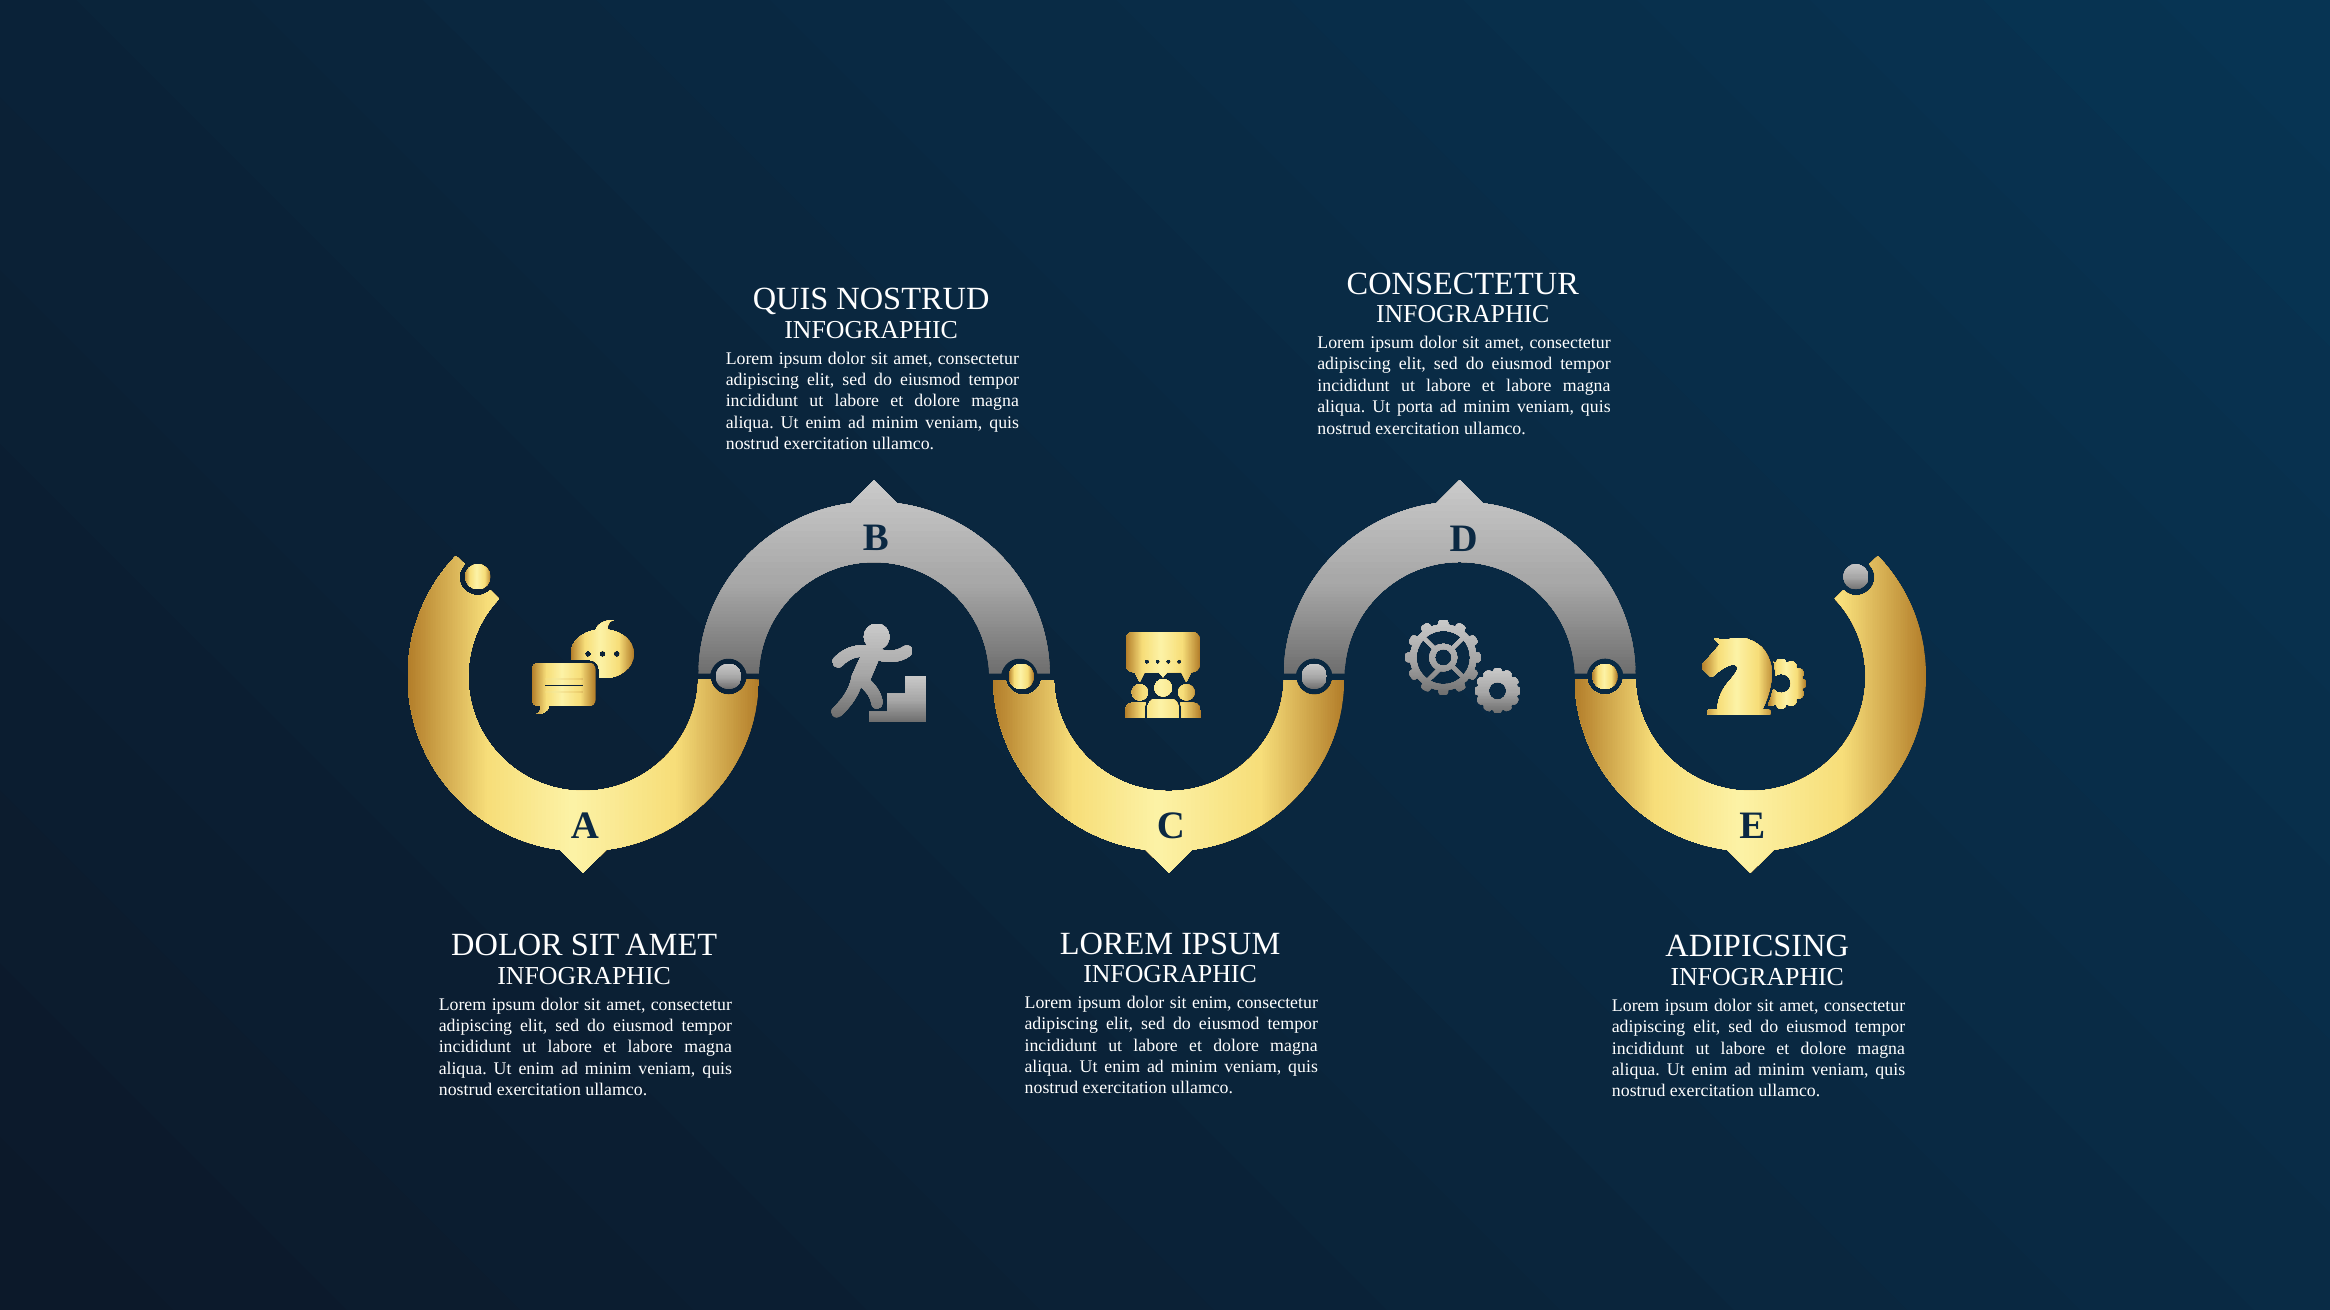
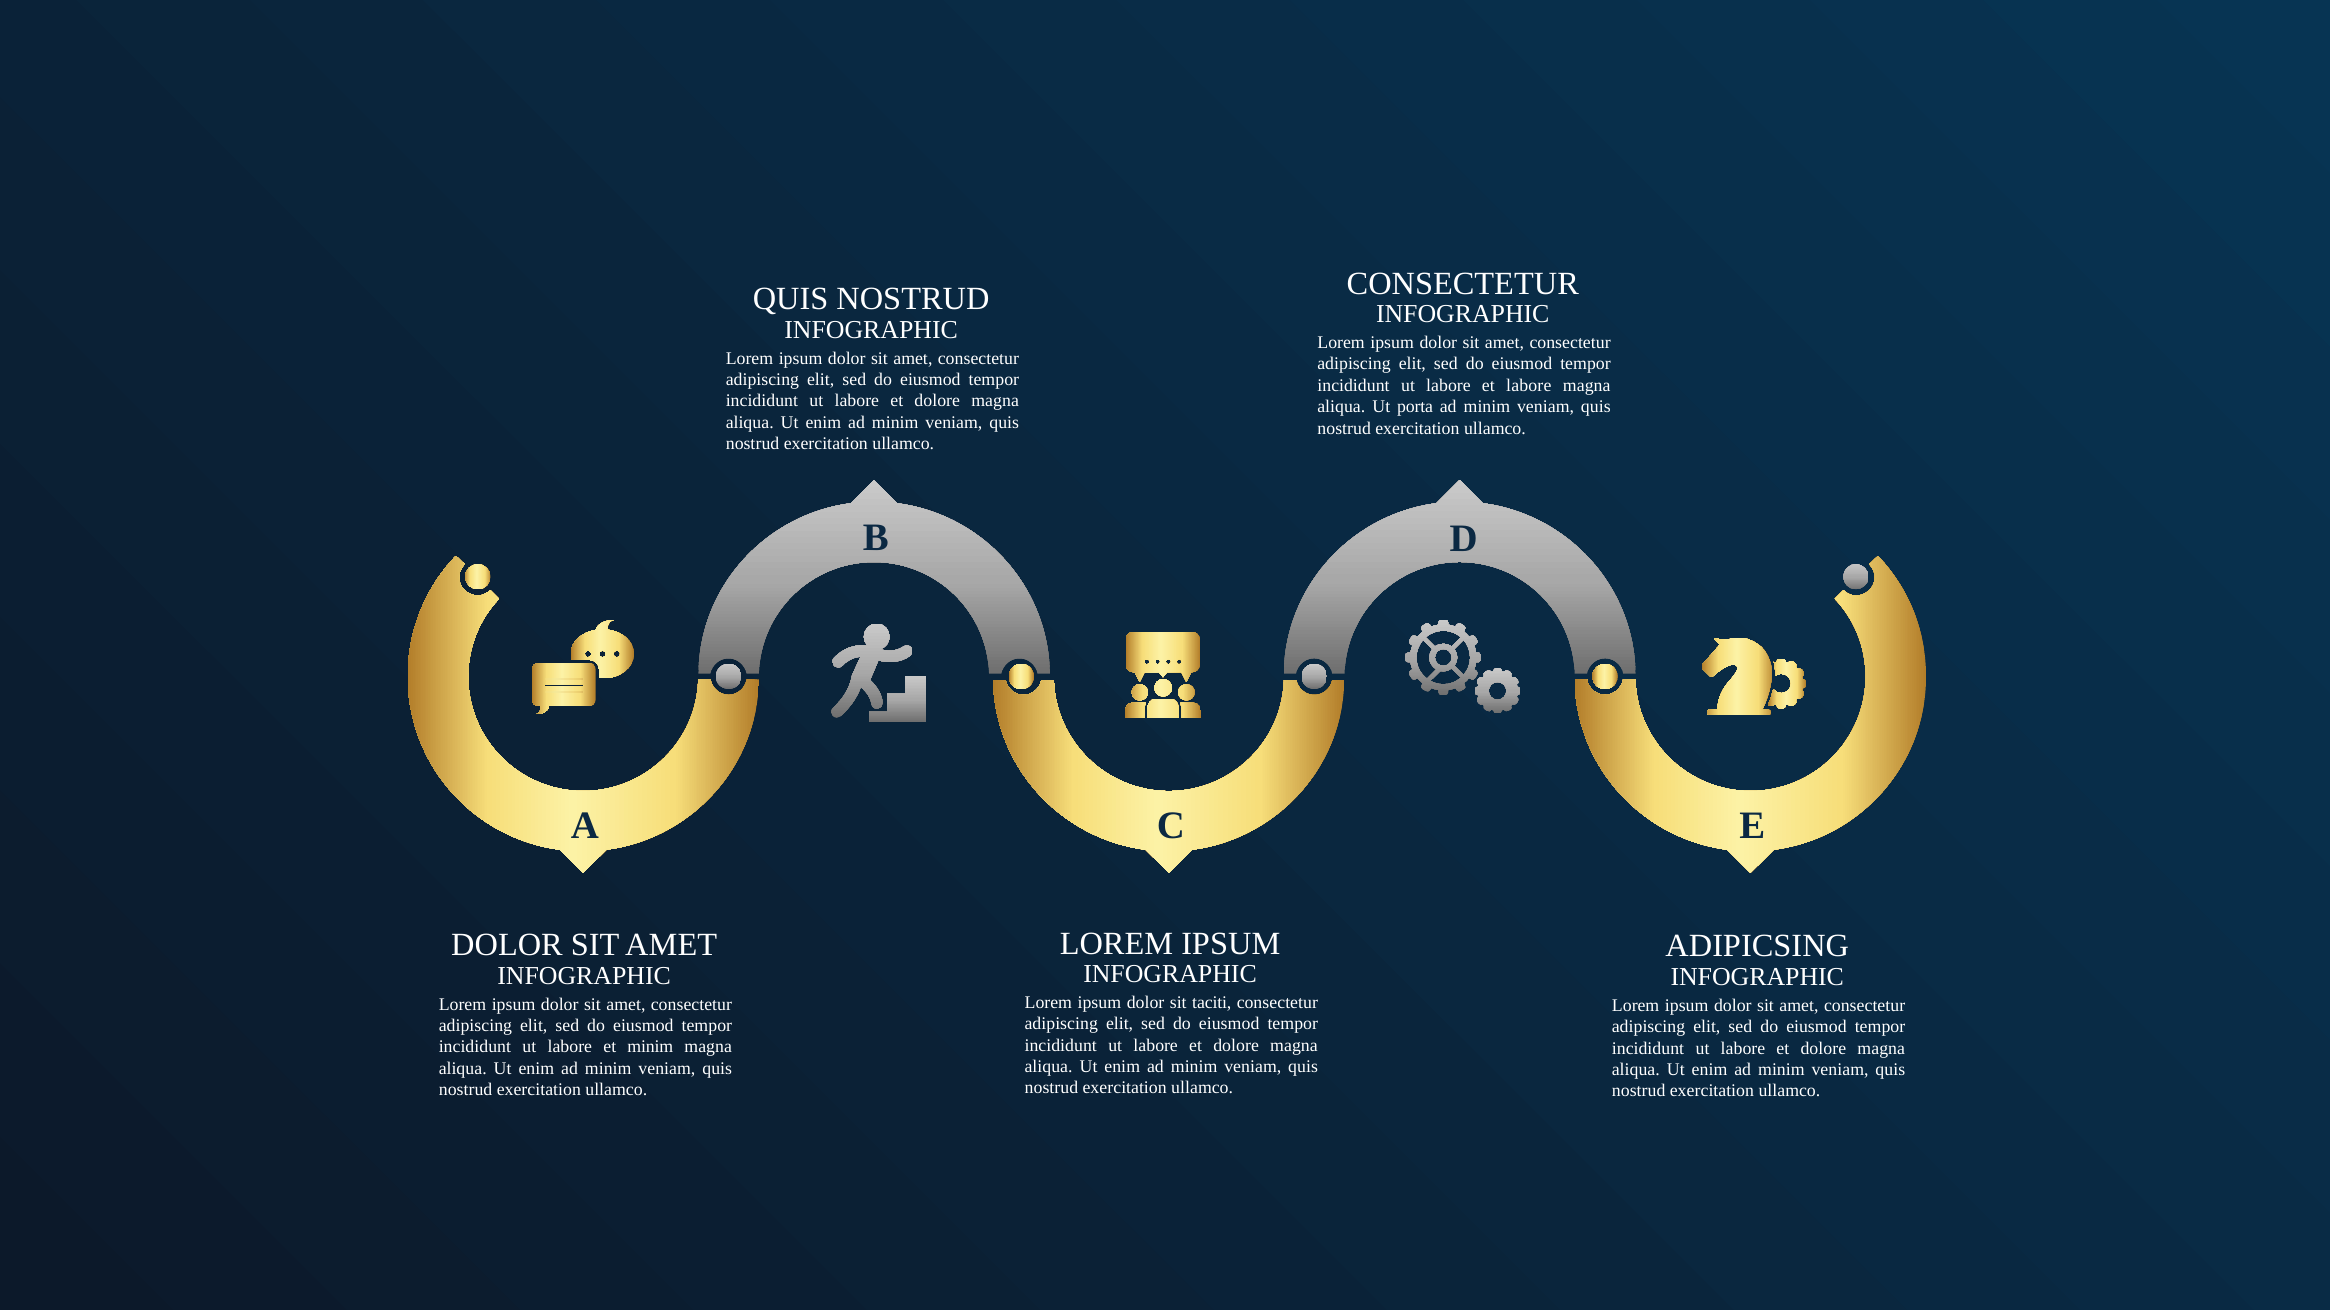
sit enim: enim -> taciti
labore at (650, 1047): labore -> minim
